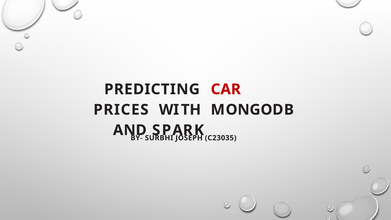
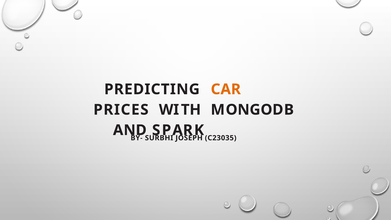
CAR colour: red -> orange
